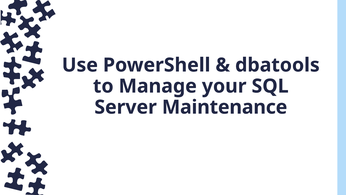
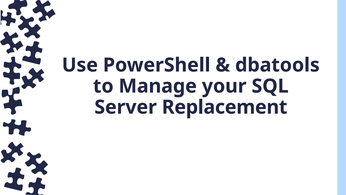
Maintenance: Maintenance -> Replacement
